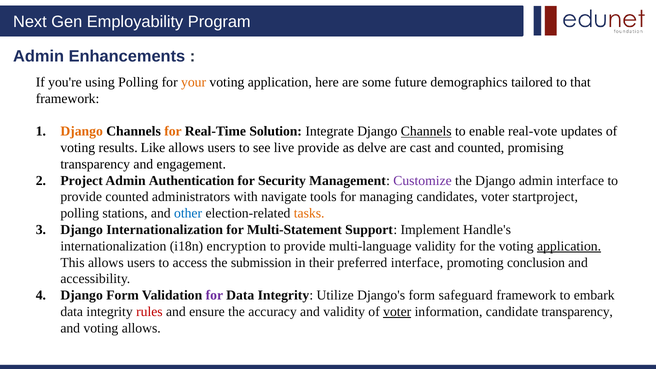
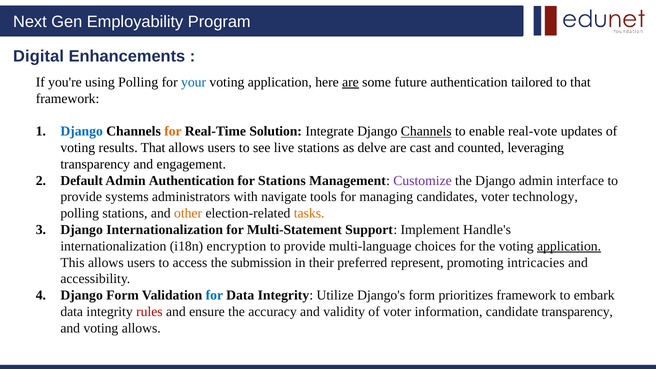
Admin at (39, 56): Admin -> Digital
your colour: orange -> blue
are at (350, 82) underline: none -> present
future demographics: demographics -> authentication
Django at (82, 131) colour: orange -> blue
results Like: Like -> That
live provide: provide -> stations
promising: promising -> leveraging
Project: Project -> Default
for Security: Security -> Stations
provide counted: counted -> systems
startproject: startproject -> technology
other colour: blue -> orange
multi-language validity: validity -> choices
preferred interface: interface -> represent
conclusion: conclusion -> intricacies
for at (214, 295) colour: purple -> blue
safeguard: safeguard -> prioritizes
voter at (397, 312) underline: present -> none
